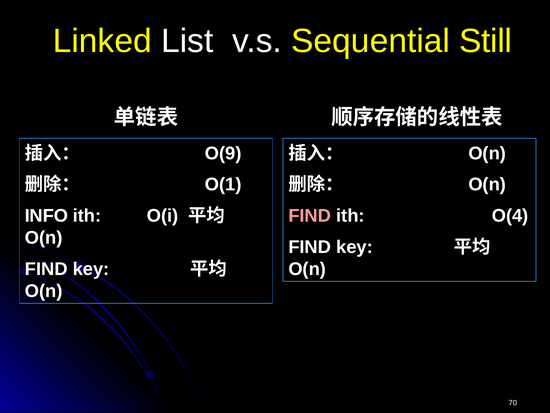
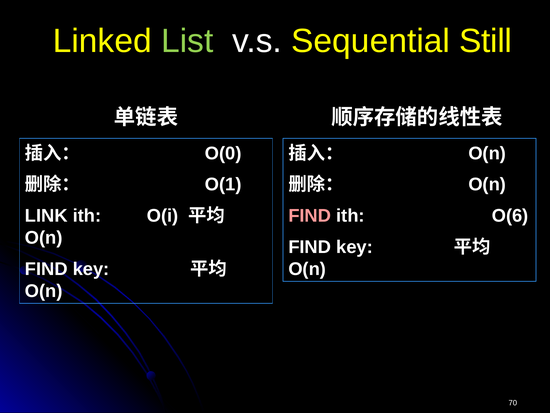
List colour: white -> light green
O(9: O(9 -> O(0
INFO: INFO -> LINK
O(4: O(4 -> O(6
